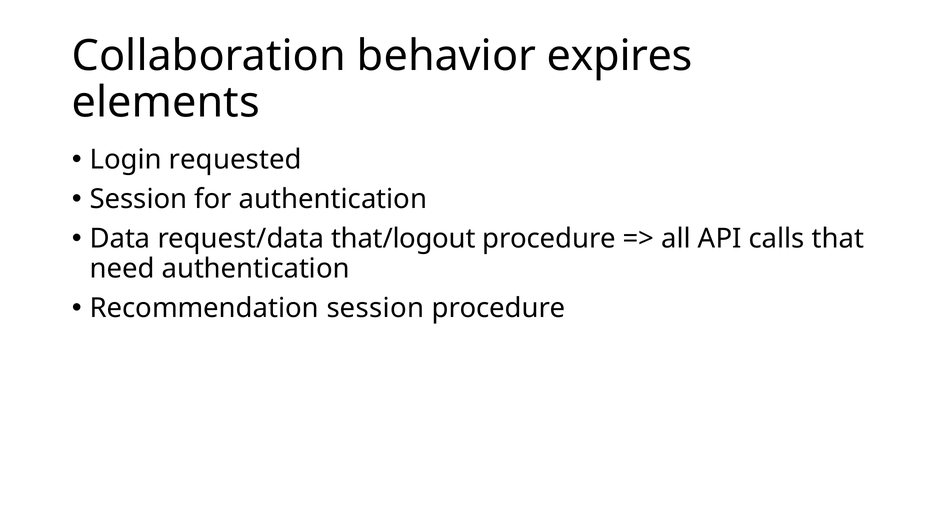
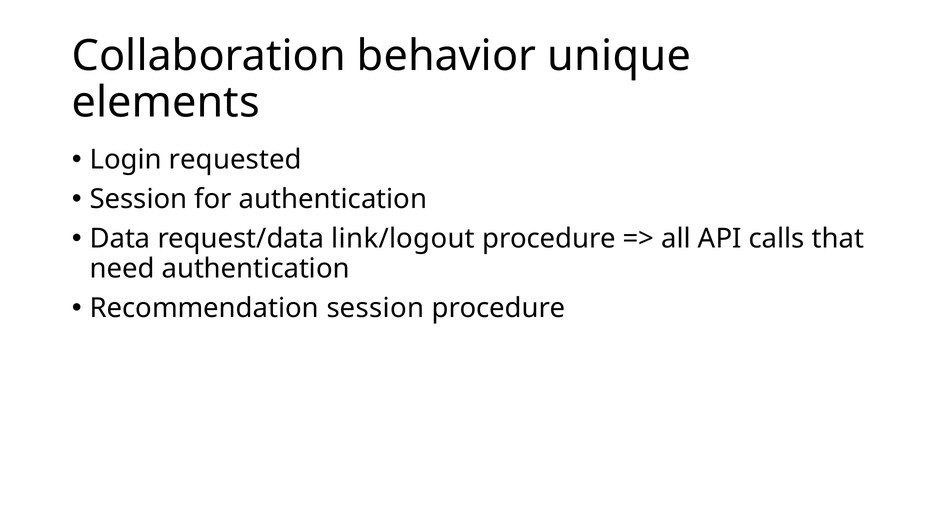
expires: expires -> unique
that/logout: that/logout -> link/logout
